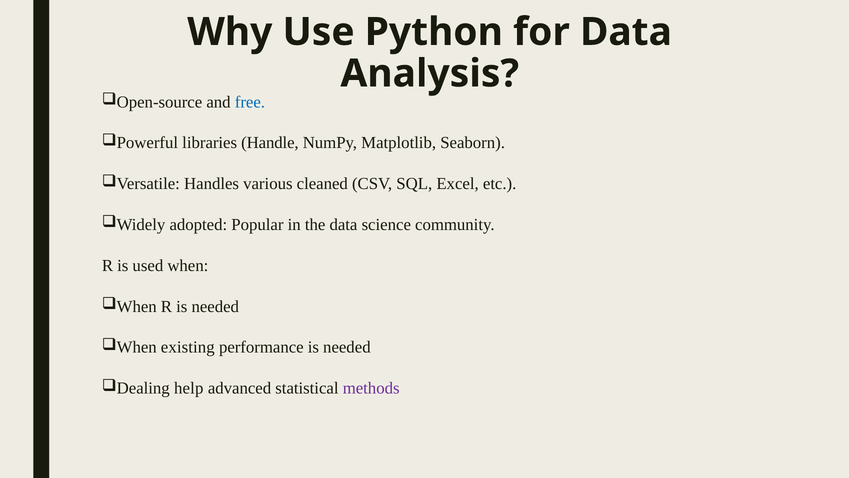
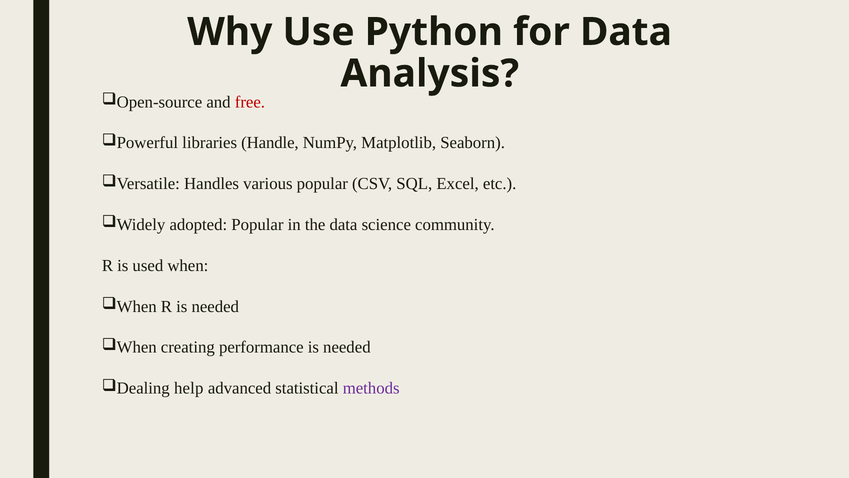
free colour: blue -> red
various cleaned: cleaned -> popular
existing: existing -> creating
